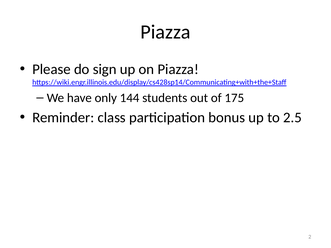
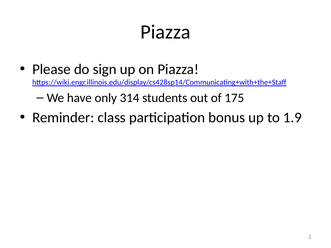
144: 144 -> 314
2.5: 2.5 -> 1.9
